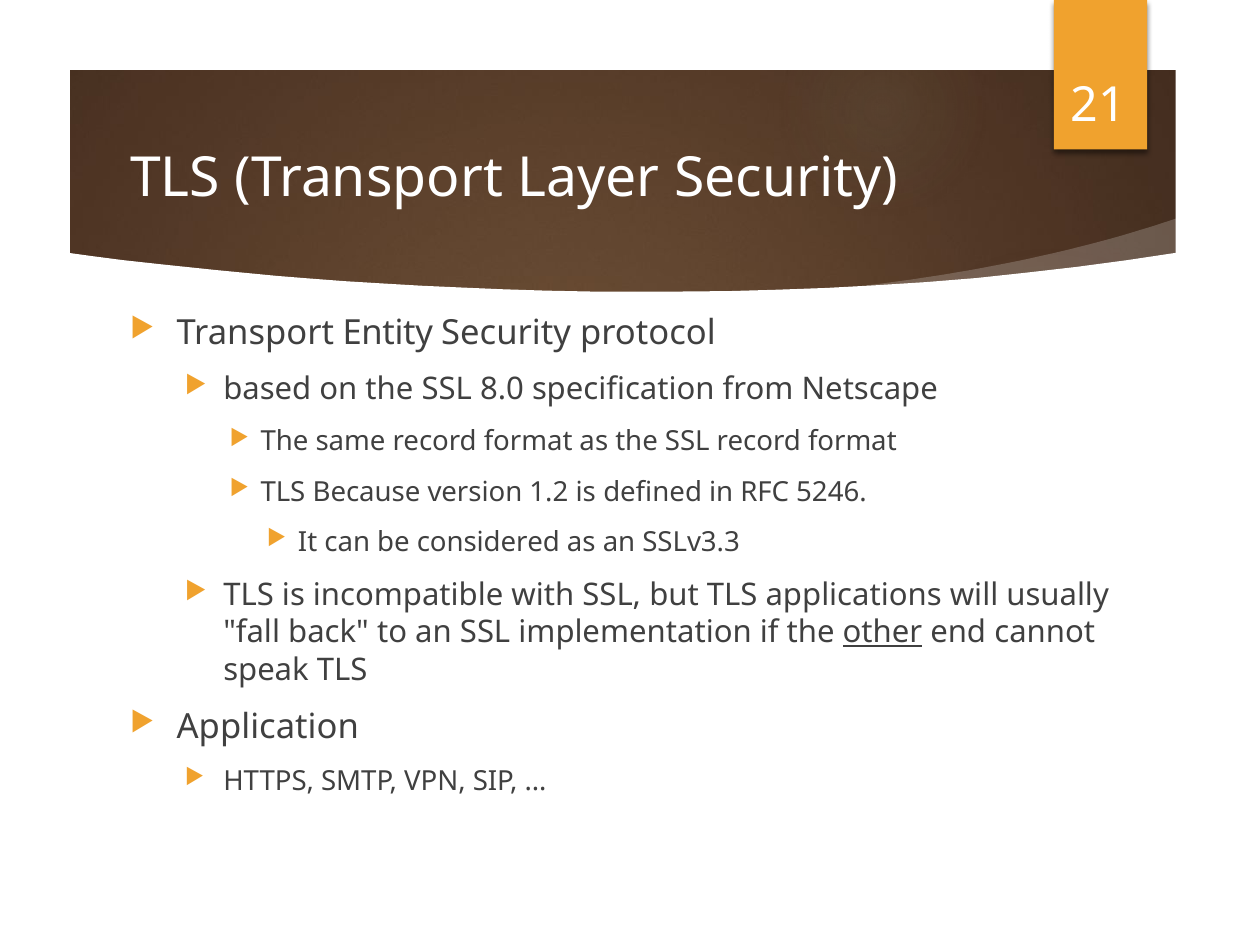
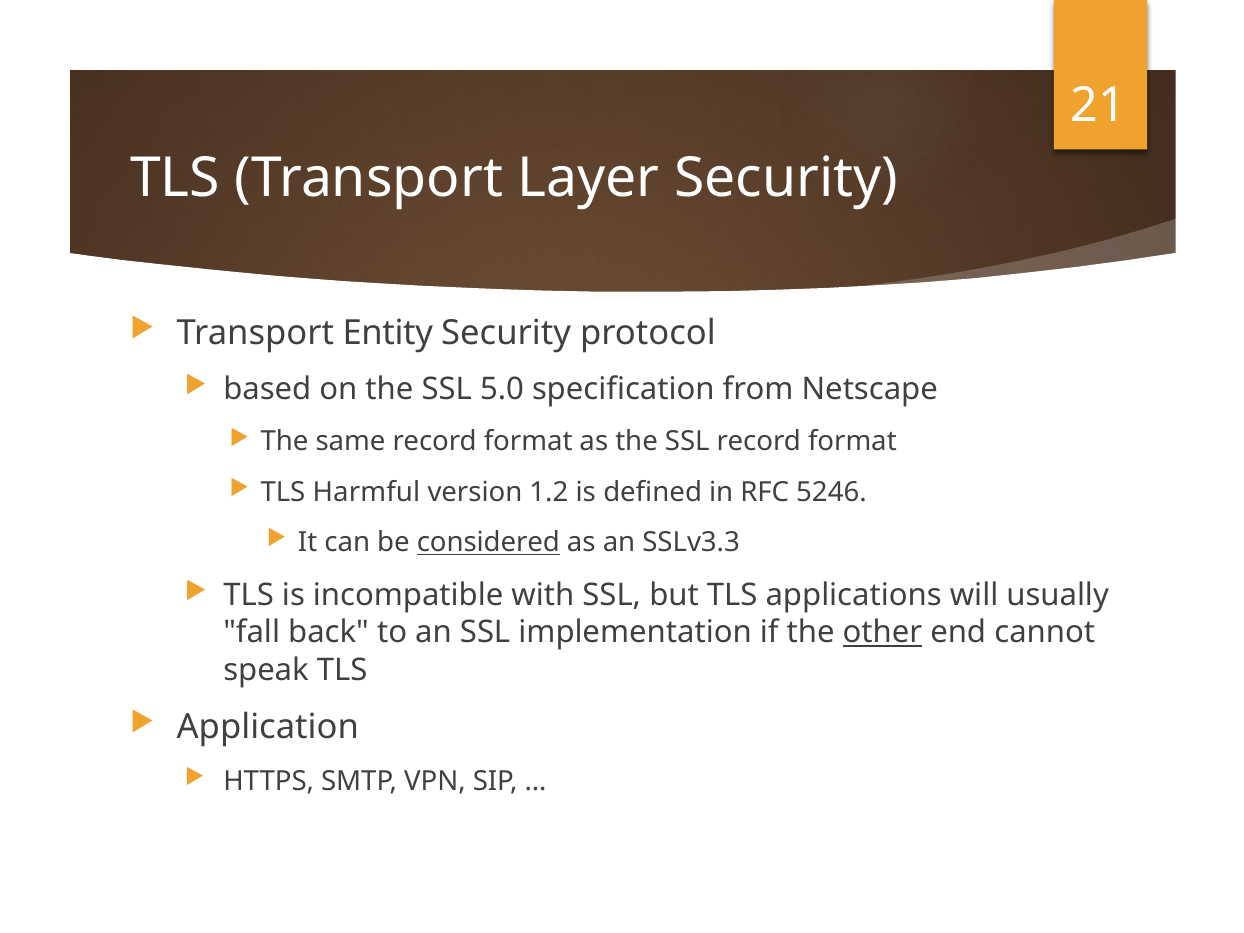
8.0: 8.0 -> 5.0
Because: Because -> Harmful
considered underline: none -> present
